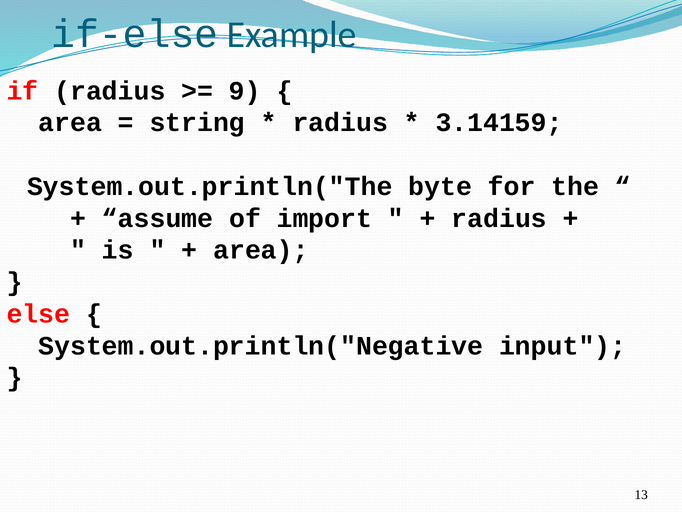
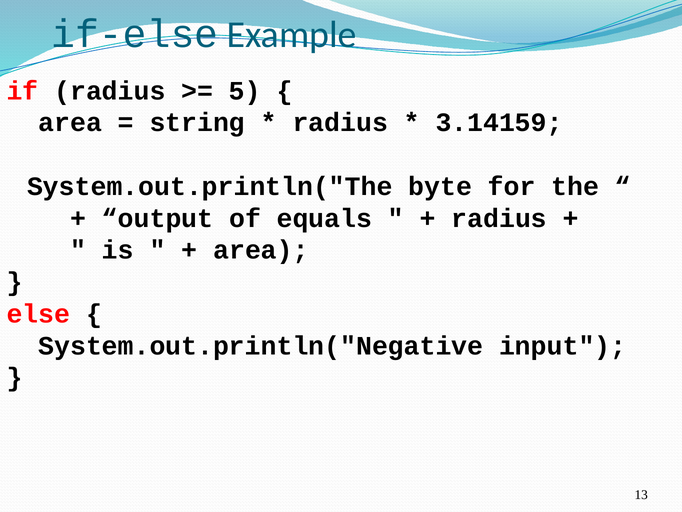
9: 9 -> 5
assume: assume -> output
import: import -> equals
